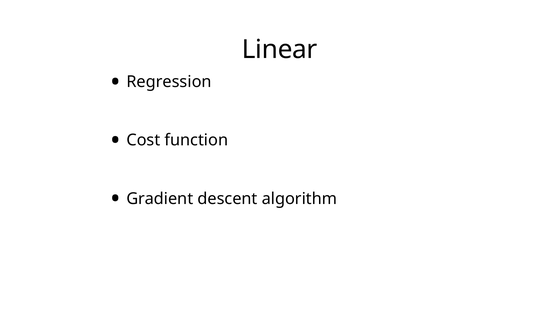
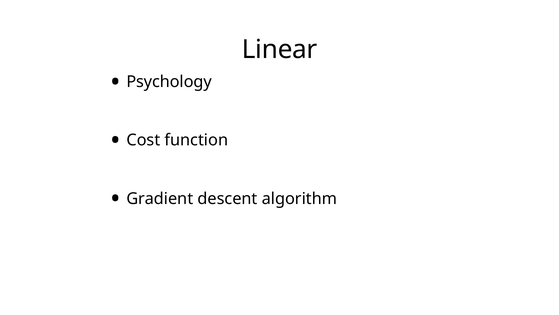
Regression: Regression -> Psychology
